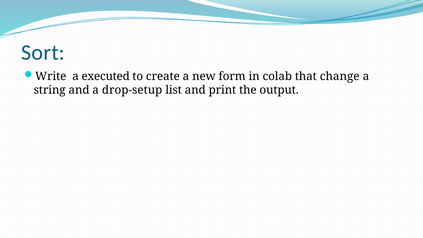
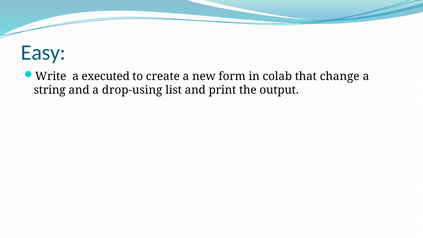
Sort: Sort -> Easy
drop-setup: drop-setup -> drop-using
